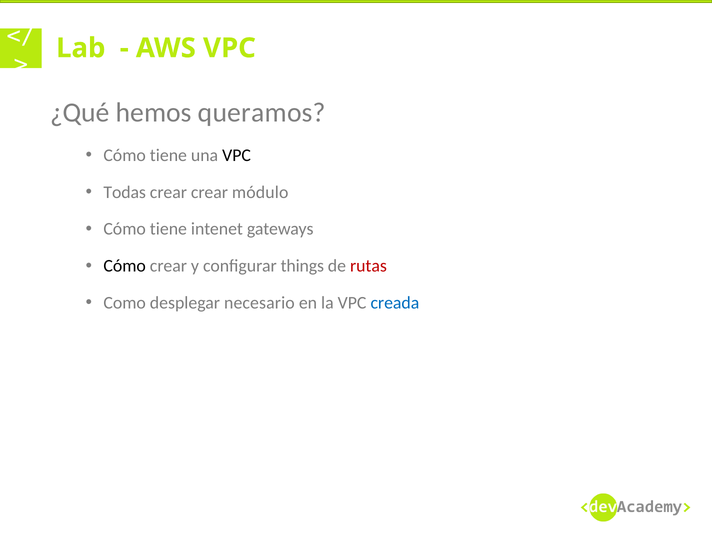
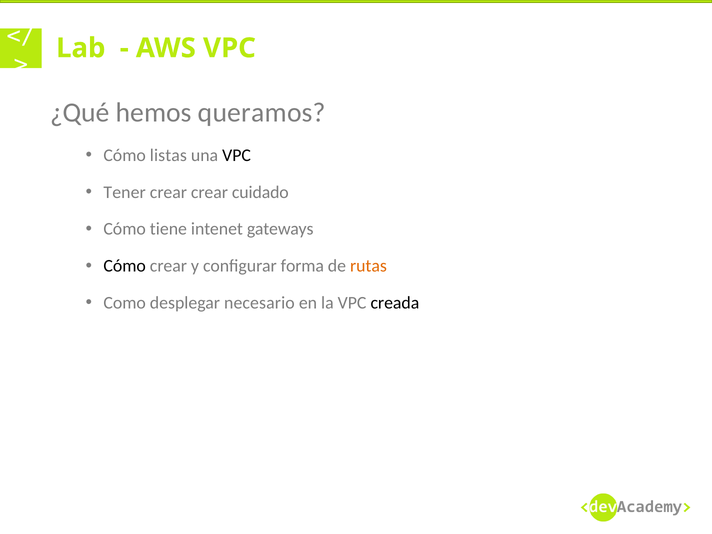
tiene at (168, 155): tiene -> listas
Todas: Todas -> Tener
módulo: módulo -> cuidado
things: things -> forma
rutas colour: red -> orange
creada colour: blue -> black
